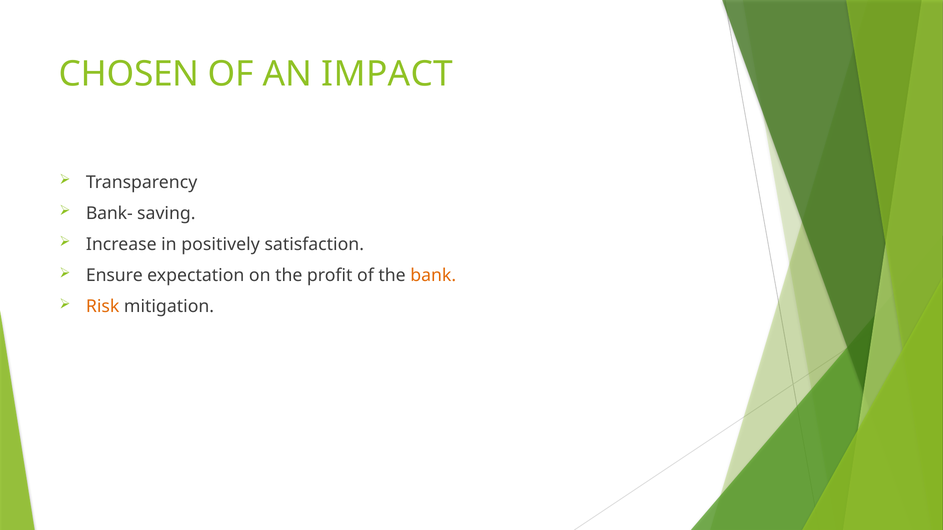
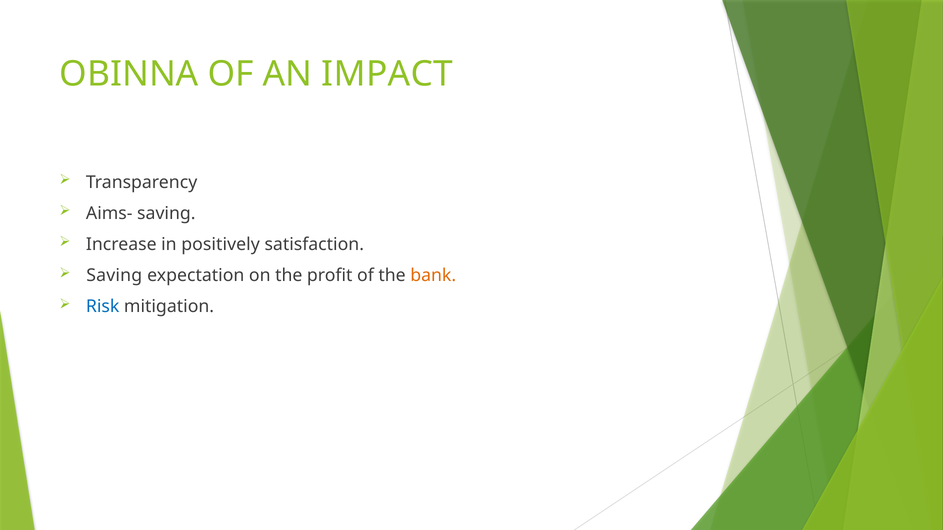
CHOSEN: CHOSEN -> OBINNA
Bank-: Bank- -> Aims-
Ensure at (114, 276): Ensure -> Saving
Risk colour: orange -> blue
